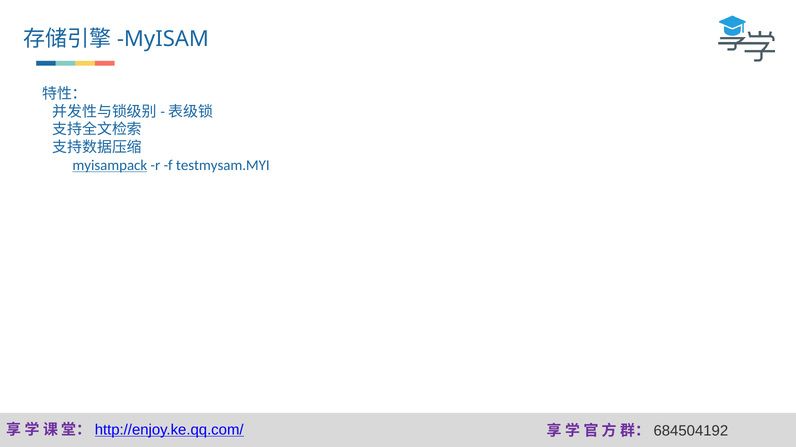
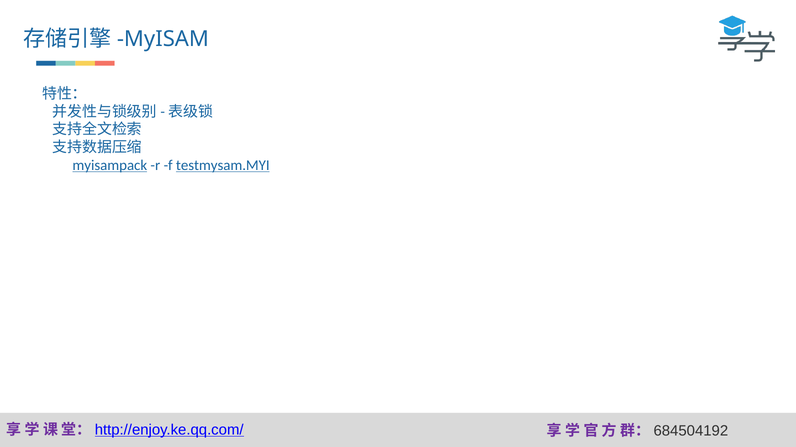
testmysam.MYI underline: none -> present
